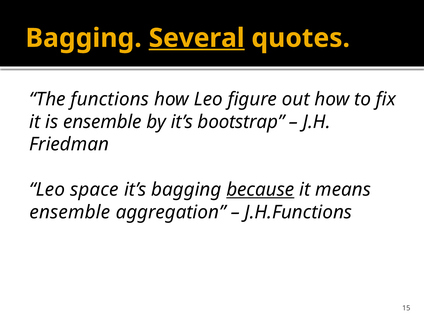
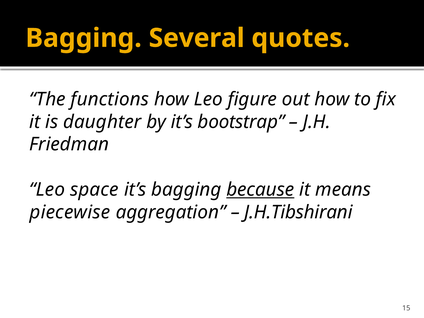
Several underline: present -> none
is ensemble: ensemble -> daughter
ensemble at (70, 212): ensemble -> piecewise
J.H.Functions: J.H.Functions -> J.H.Tibshirani
